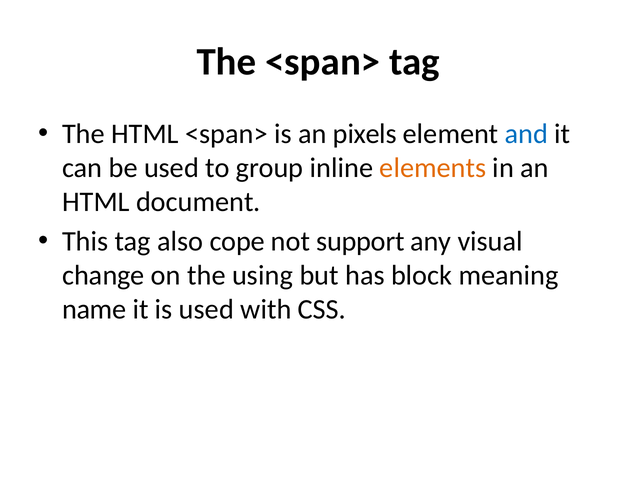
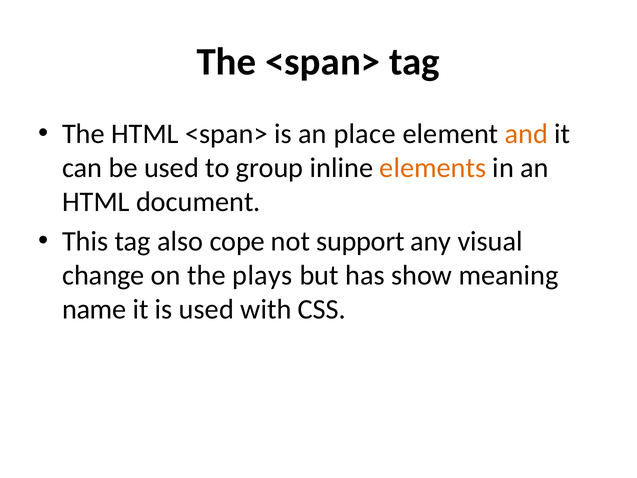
pixels: pixels -> place
and colour: blue -> orange
using: using -> plays
block: block -> show
